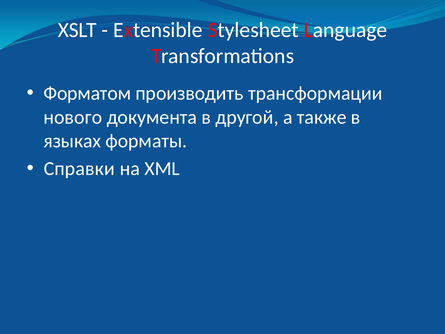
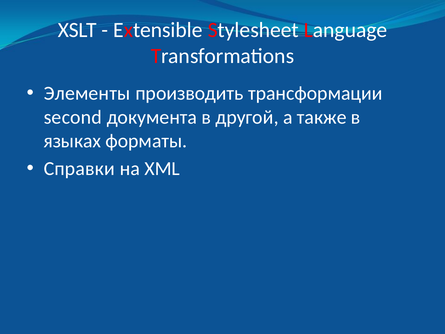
Форматом: Форматом -> Элементы
нового: нового -> second
